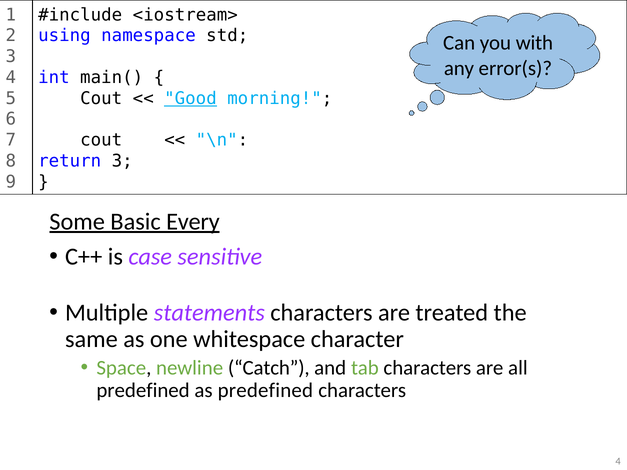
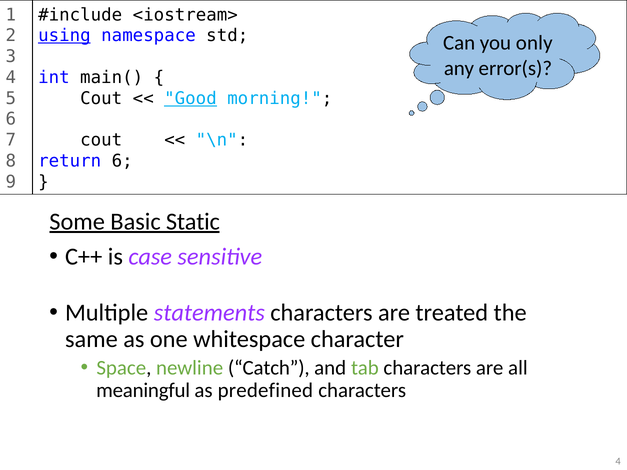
using underline: none -> present
with: with -> only
return 3: 3 -> 6
Every: Every -> Static
predefined at (143, 391): predefined -> meaningful
